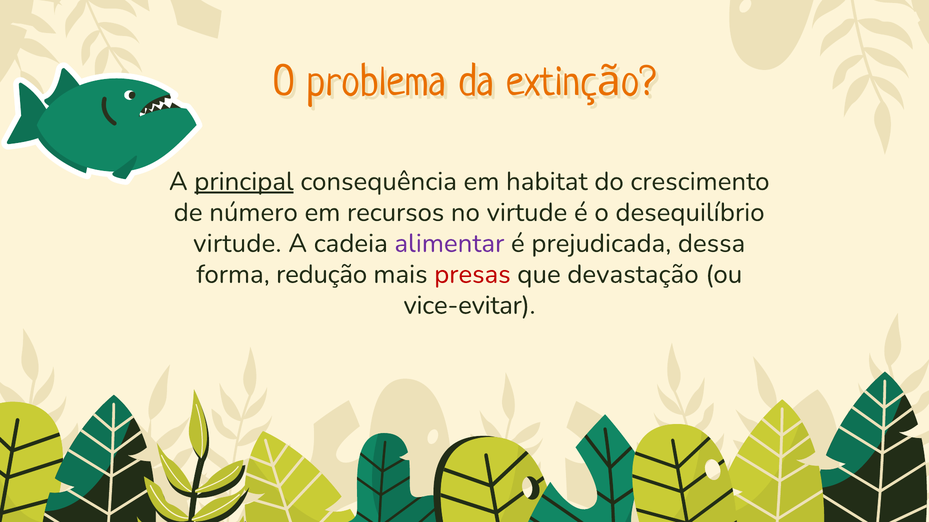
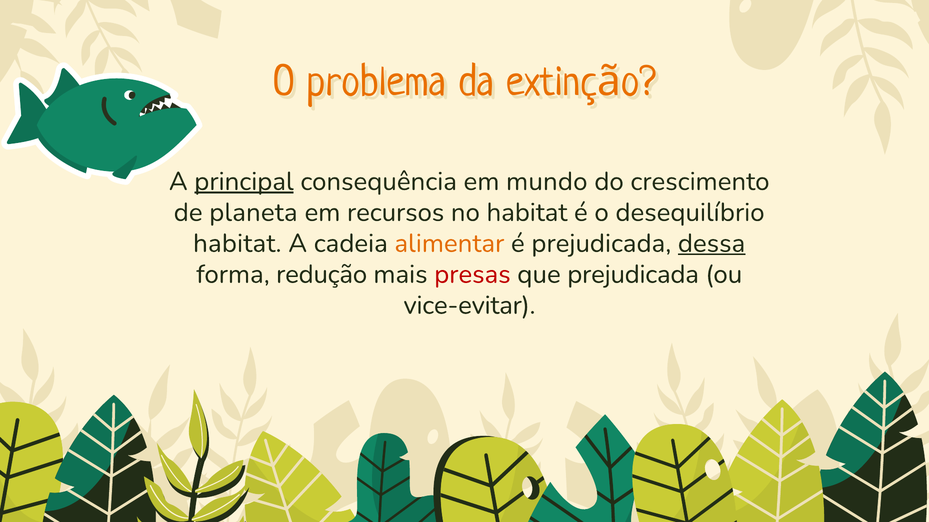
habitat: habitat -> mundo
número: número -> planeta
no virtude: virtude -> habitat
virtude at (237, 244): virtude -> habitat
alimentar colour: purple -> orange
dessa underline: none -> present
que devastação: devastação -> prejudicada
